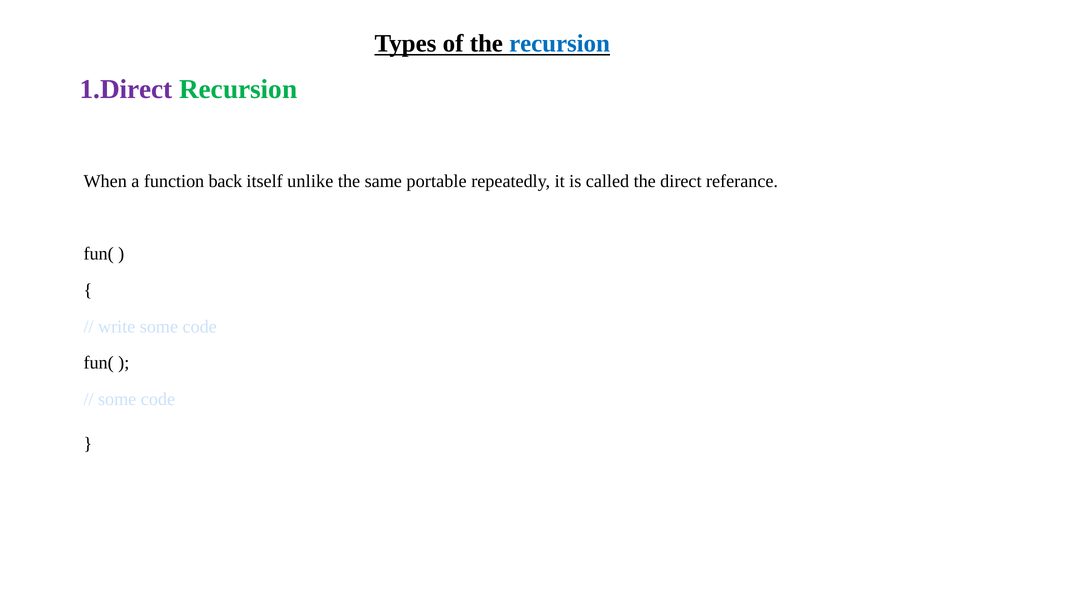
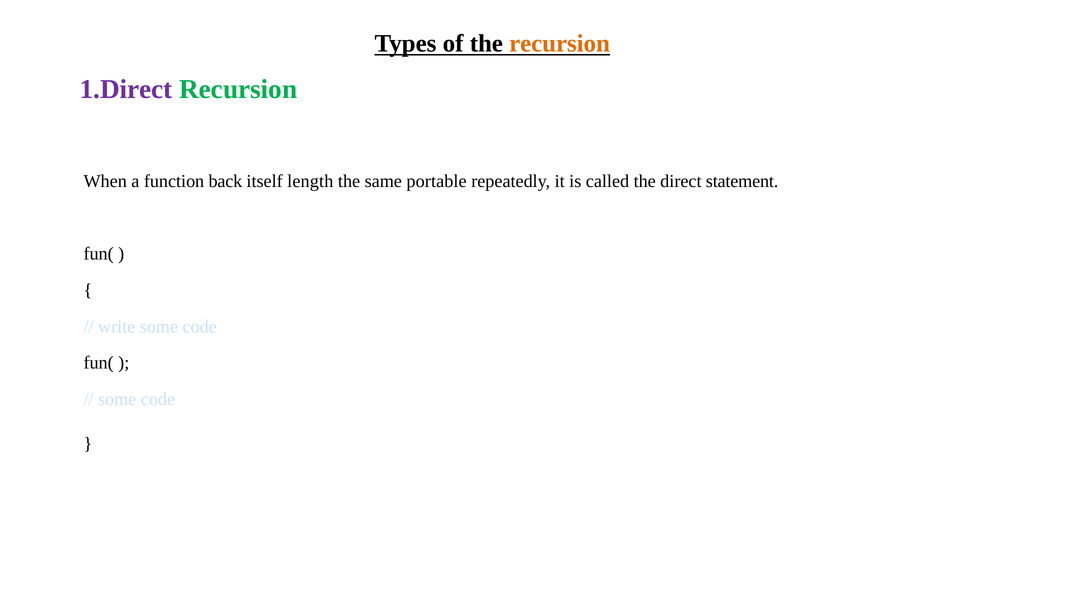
recursion at (560, 44) colour: blue -> orange
unlike: unlike -> length
referance: referance -> statement
